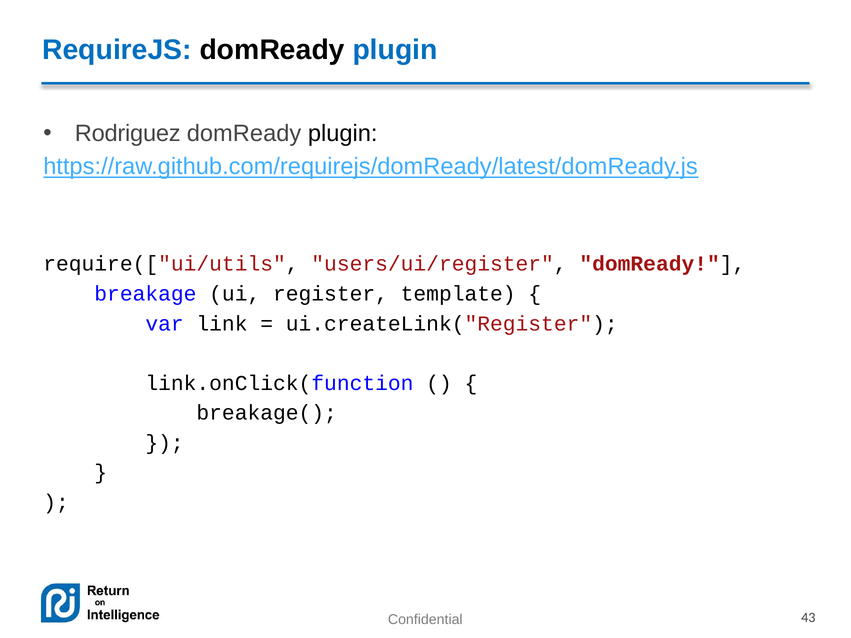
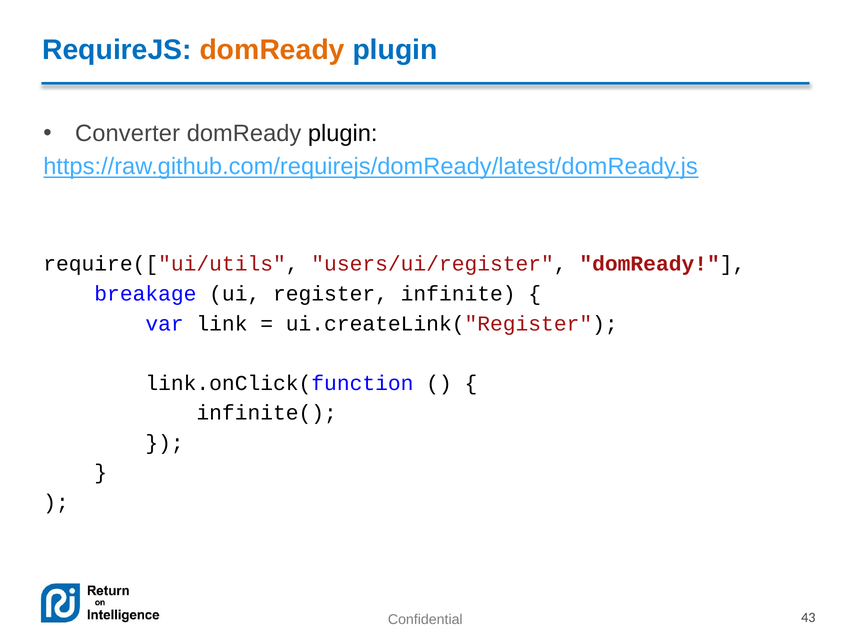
domReady at (272, 50) colour: black -> orange
Rodriguez: Rodriguez -> Converter
template: template -> infinite
breakage(: breakage( -> infinite(
